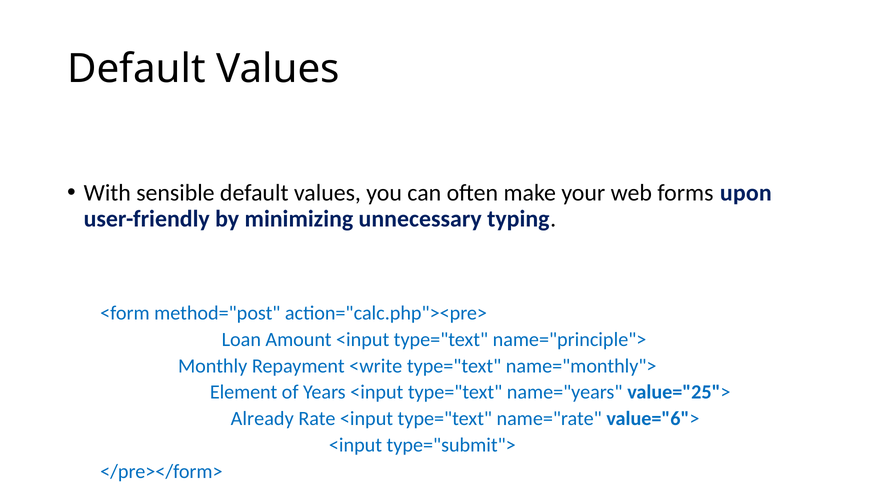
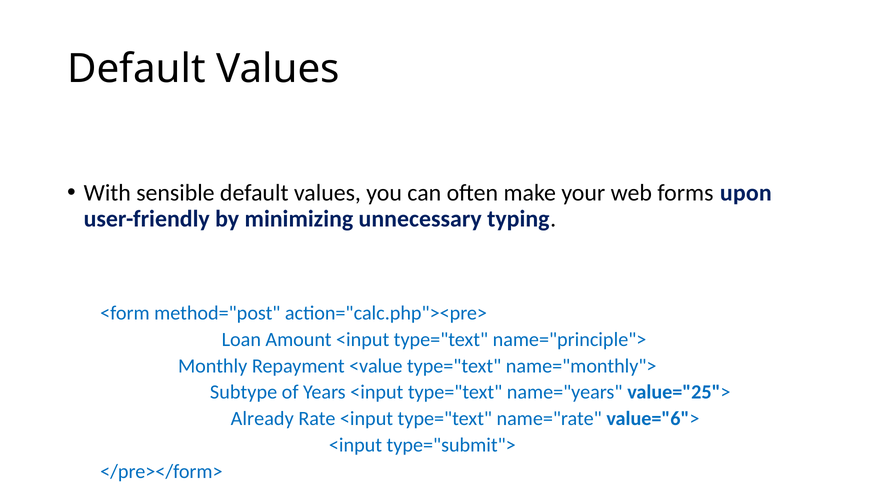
<write: <write -> <value
Element: Element -> Subtype
